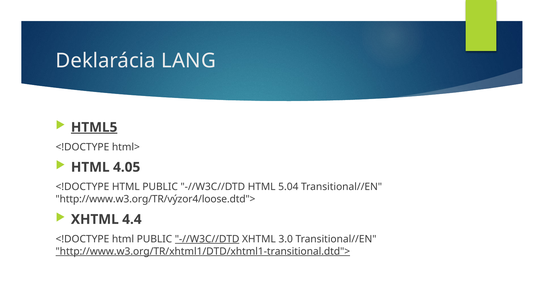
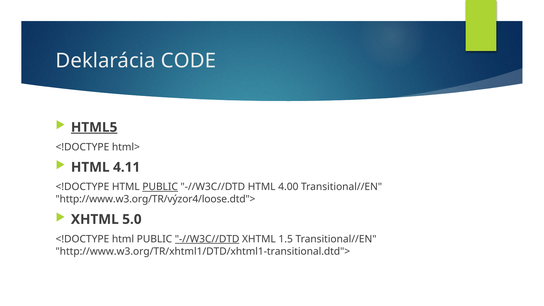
LANG: LANG -> CODE
4.05: 4.05 -> 4.11
PUBLIC at (160, 187) underline: none -> present
5.04: 5.04 -> 4.00
4.4: 4.4 -> 5.0
3.0: 3.0 -> 1.5
http://www.w3.org/TR/xhtml1/DTD/xhtml1-transitional.dtd"> underline: present -> none
